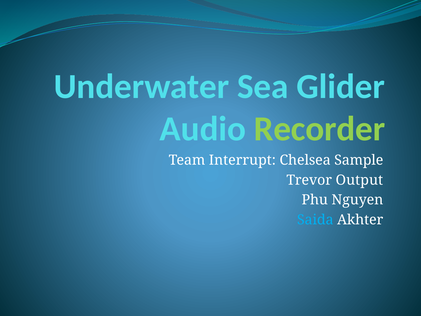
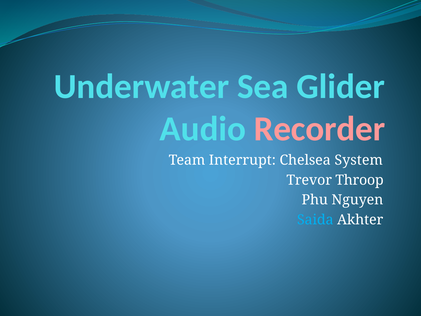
Recorder colour: light green -> pink
Sample: Sample -> System
Output: Output -> Throop
